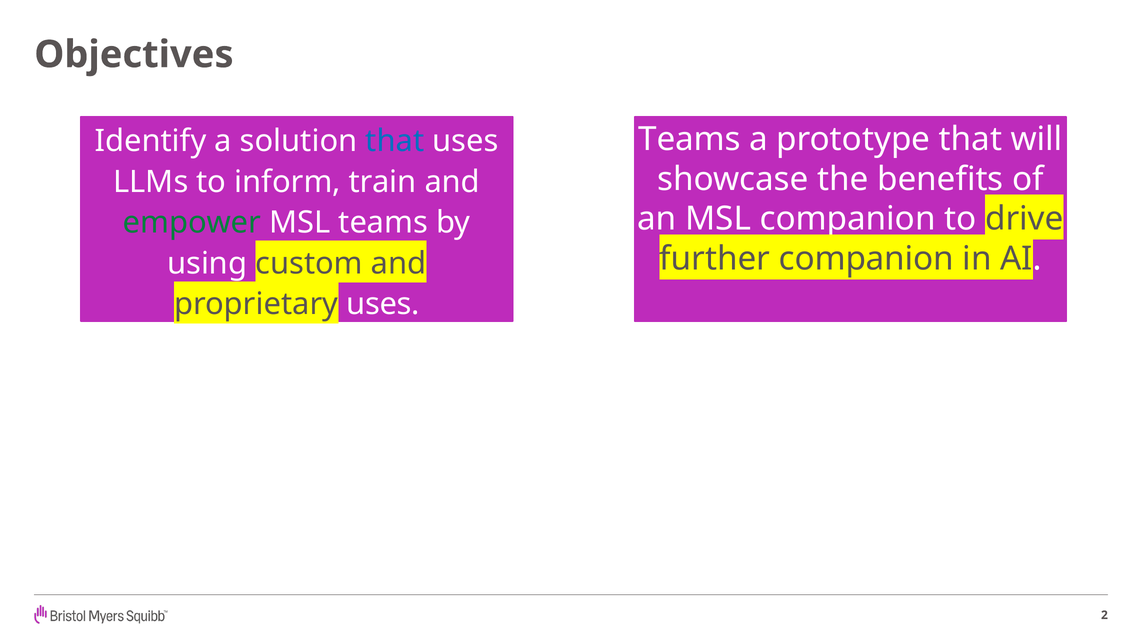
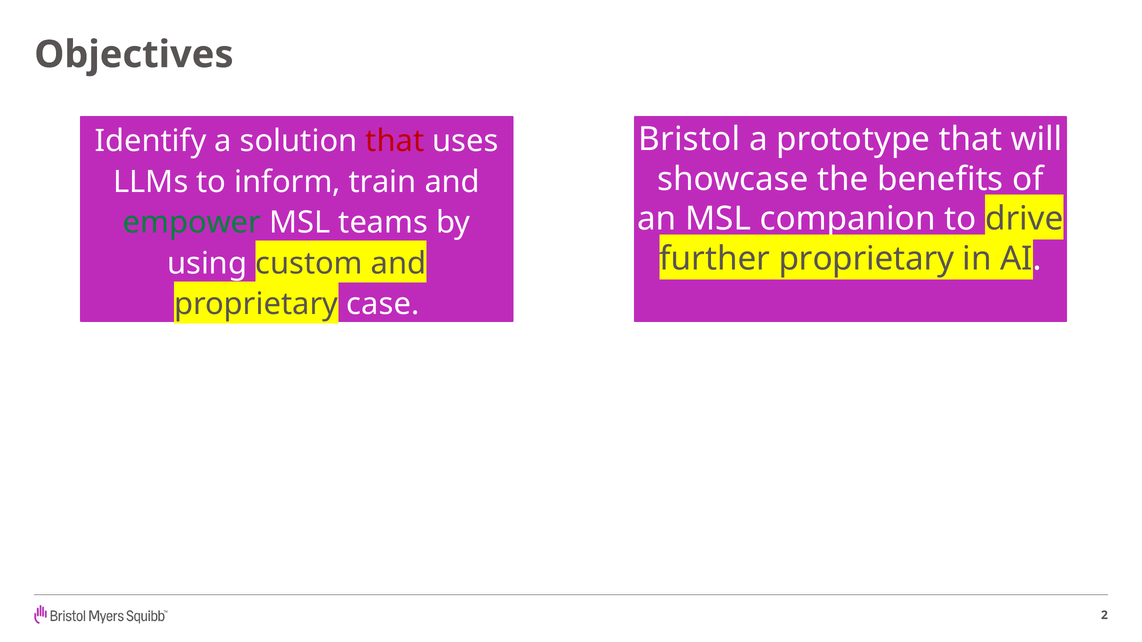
Teams at (689, 139): Teams -> Bristol
that at (395, 141) colour: blue -> red
further companion: companion -> proprietary
proprietary uses: uses -> case
